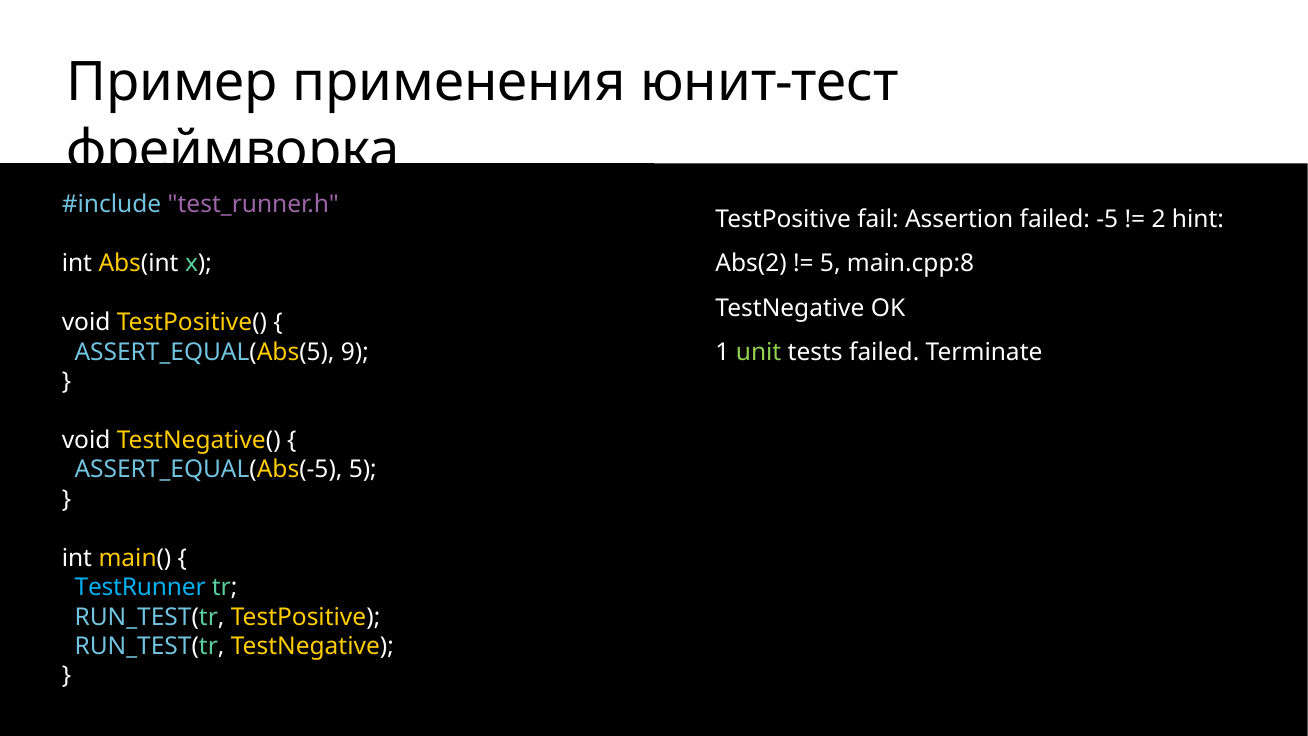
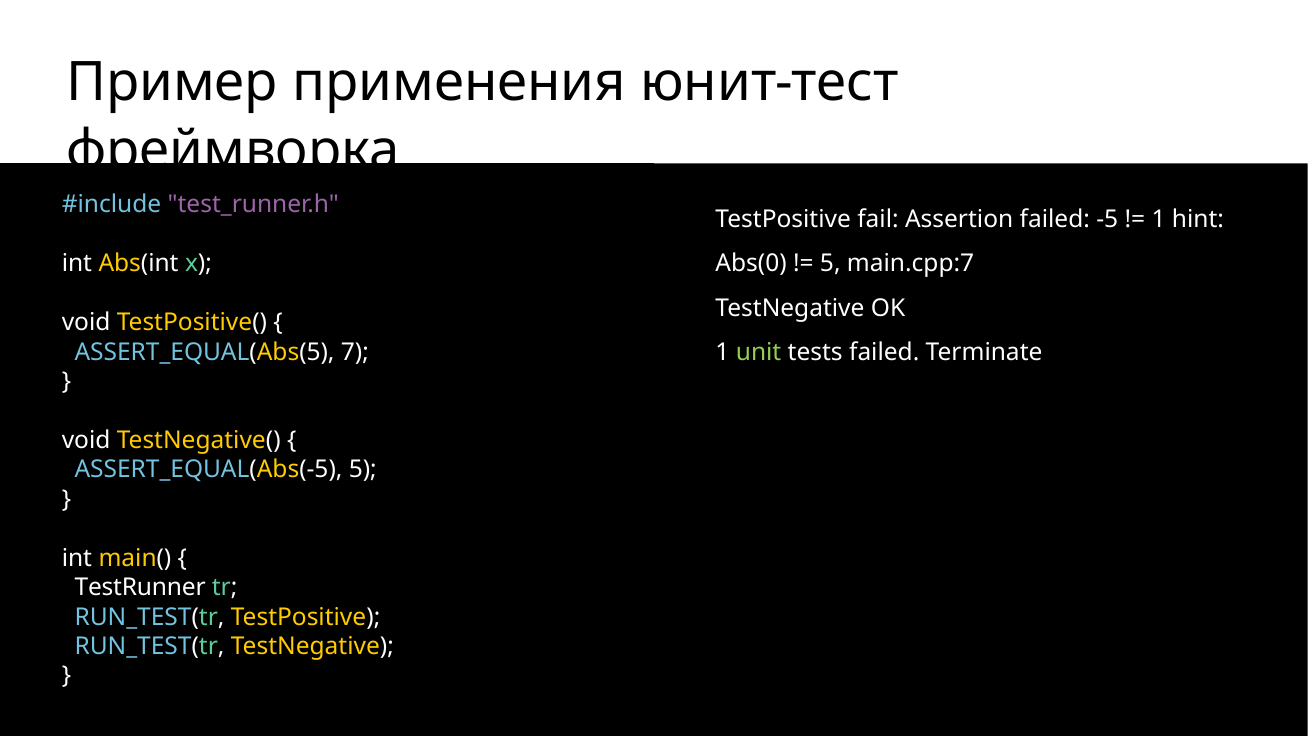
2 at (1159, 220): 2 -> 1
Abs(2: Abs(2 -> Abs(0
main.cpp:8: main.cpp:8 -> main.cpp:7
9: 9 -> 7
TestRunner colour: light blue -> white
